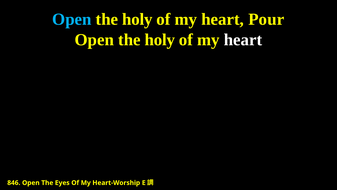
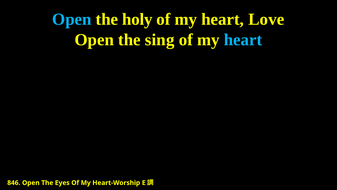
Pour: Pour -> Love
holy at (160, 40): holy -> sing
heart at (243, 40) colour: white -> light blue
